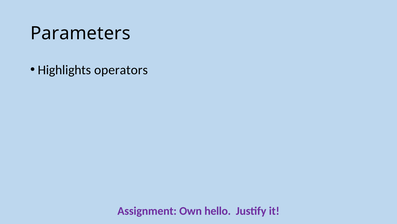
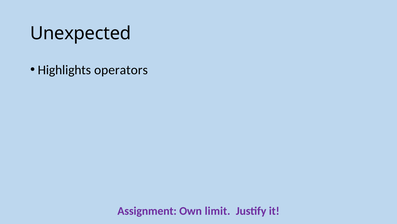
Parameters: Parameters -> Unexpected
hello: hello -> limit
